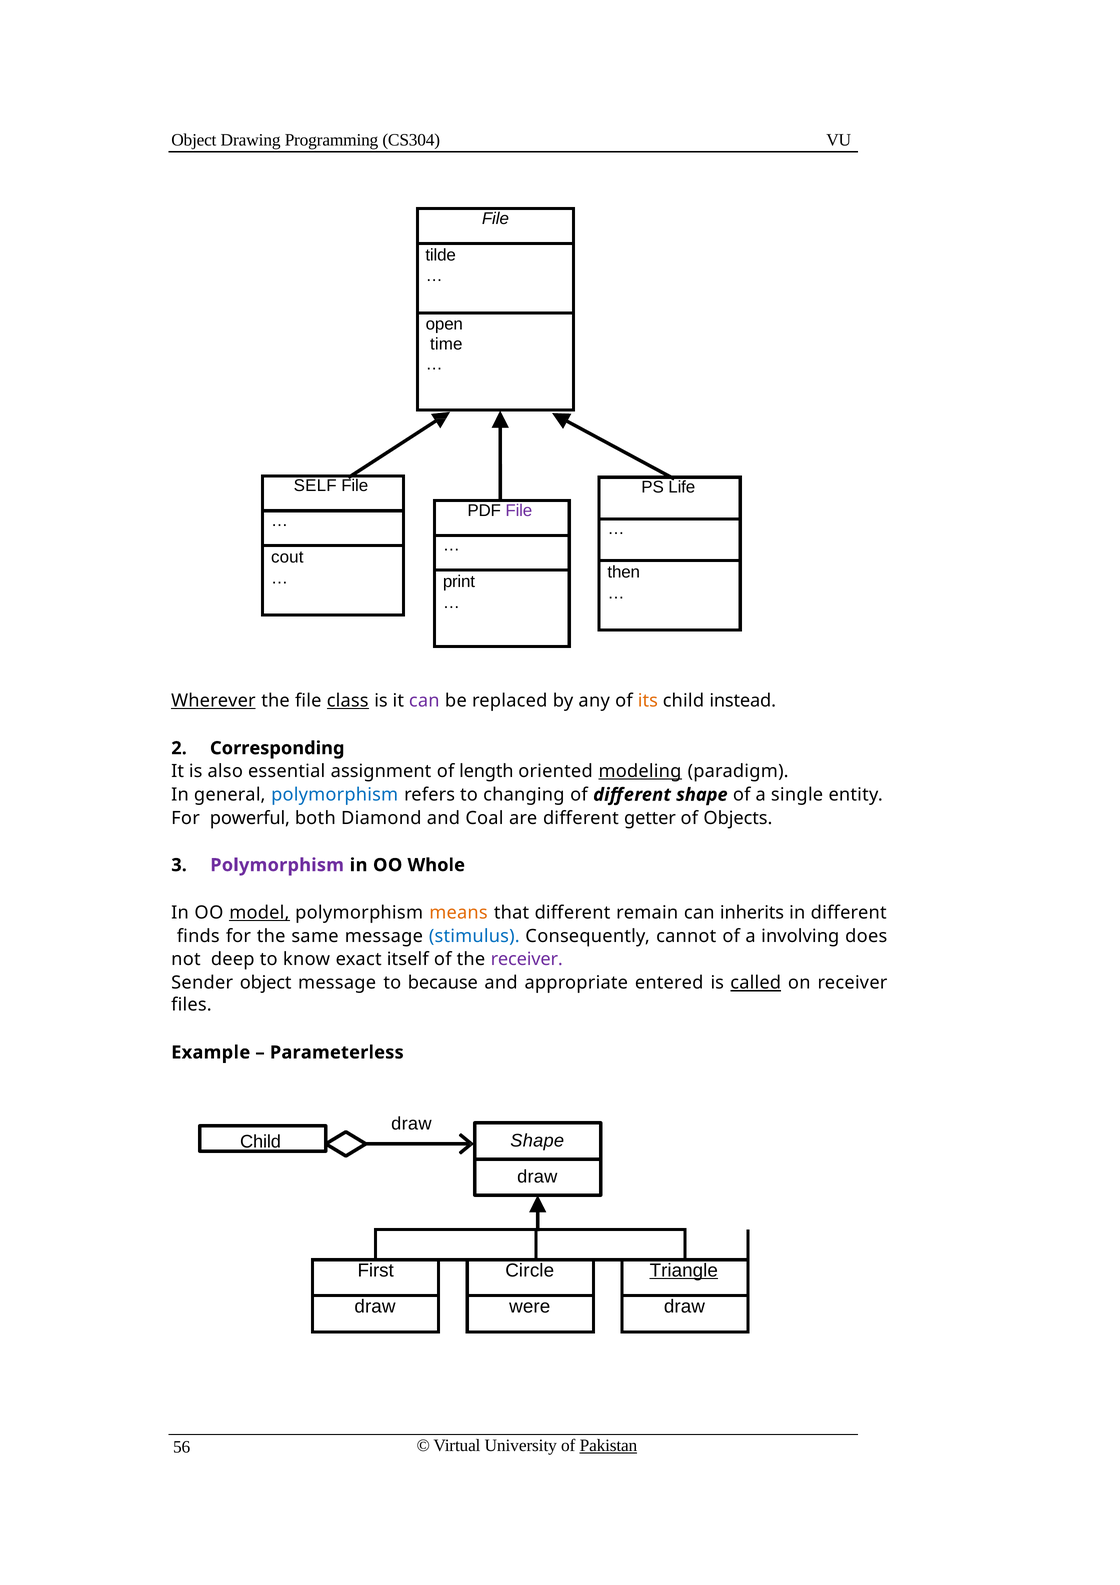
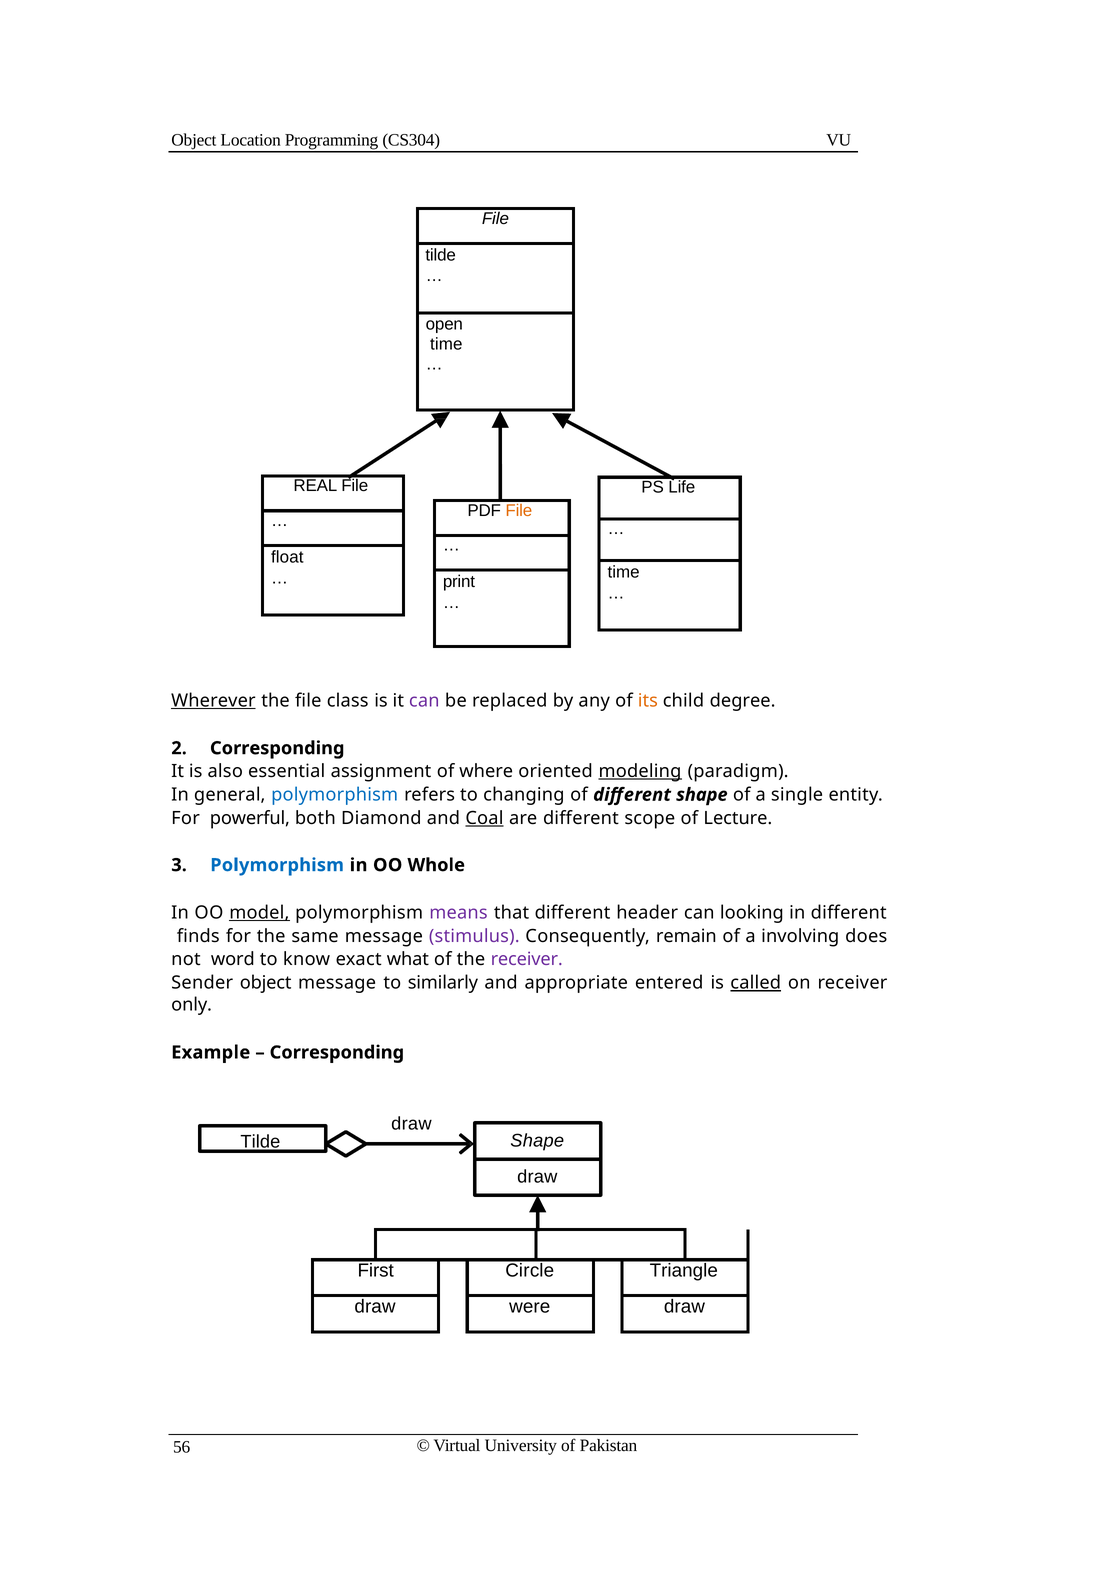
Drawing: Drawing -> Location
SELF: SELF -> REAL
File at (519, 510) colour: purple -> orange
cout: cout -> float
then at (624, 572): then -> time
class underline: present -> none
instead: instead -> degree
length: length -> where
Coal underline: none -> present
getter: getter -> scope
Objects: Objects -> Lecture
Polymorphism at (277, 865) colour: purple -> blue
means colour: orange -> purple
remain: remain -> header
inherits: inherits -> looking
stimulus colour: blue -> purple
cannot: cannot -> remain
deep: deep -> word
itself: itself -> what
because: because -> similarly
files: files -> only
Parameterless at (337, 1052): Parameterless -> Corresponding
Child at (260, 1142): Child -> Tilde
Triangle underline: present -> none
Pakistan underline: present -> none
